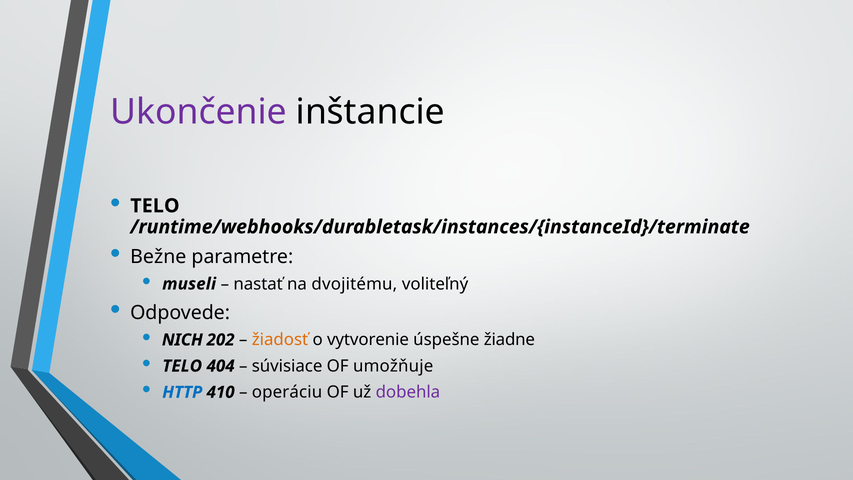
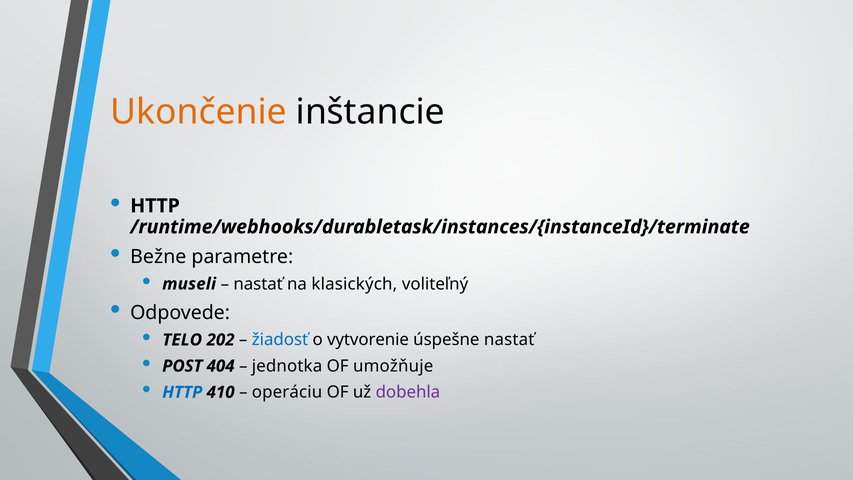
Ukončenie colour: purple -> orange
TELO at (155, 206): TELO -> HTTP
dvojitému: dvojitému -> klasických
NICH: NICH -> TELO
žiadosť colour: orange -> blue
úspešne žiadne: žiadne -> nastať
TELO at (182, 366): TELO -> POST
súvisiace: súvisiace -> jednotka
